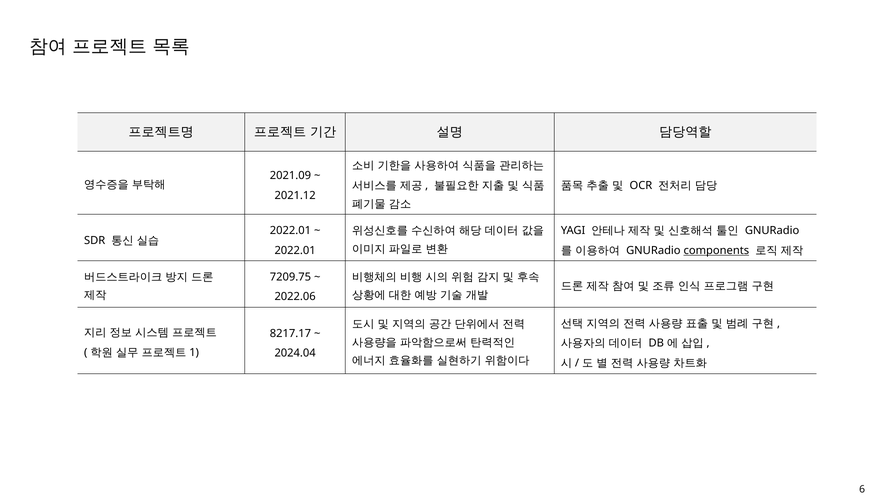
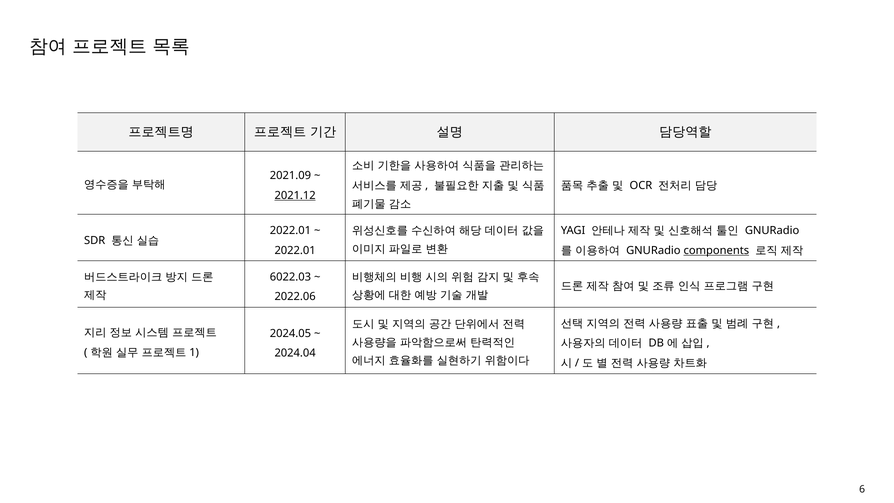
2021.12 underline: none -> present
7209.75: 7209.75 -> 6022.03
8217.17: 8217.17 -> 2024.05
